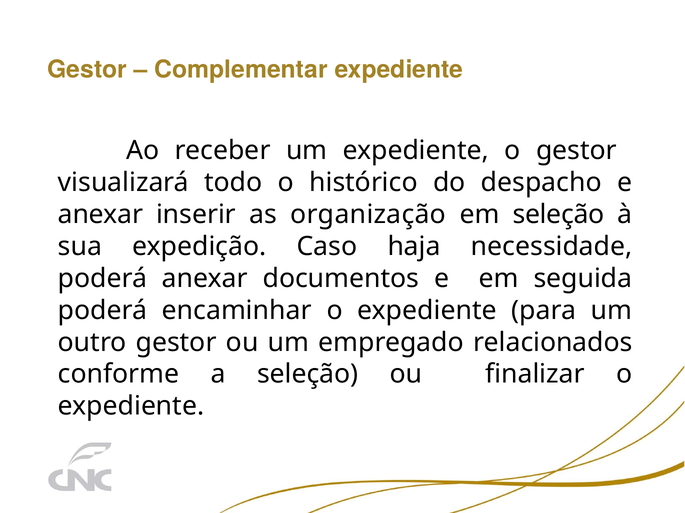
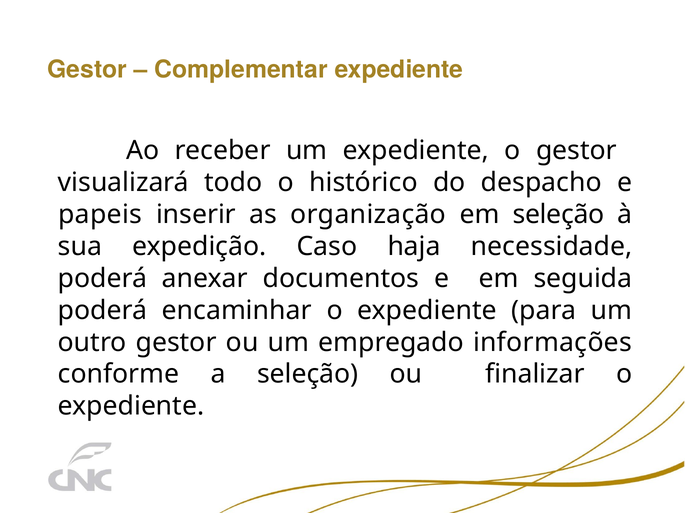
anexar at (100, 215): anexar -> papeis
relacionados: relacionados -> informações
